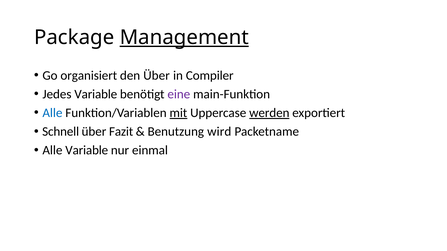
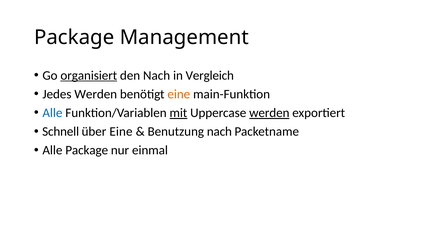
Management underline: present -> none
organisiert underline: none -> present
den Über: Über -> Nach
Compiler: Compiler -> Vergleich
Jedes Variable: Variable -> Werden
eine at (179, 94) colour: purple -> orange
über Fazit: Fazit -> Eine
Benutzung wird: wird -> nach
Alle Variable: Variable -> Package
